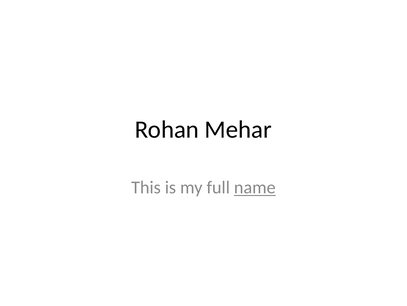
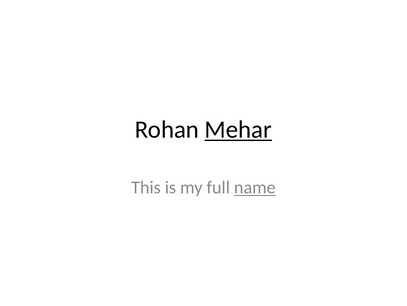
Mehar underline: none -> present
